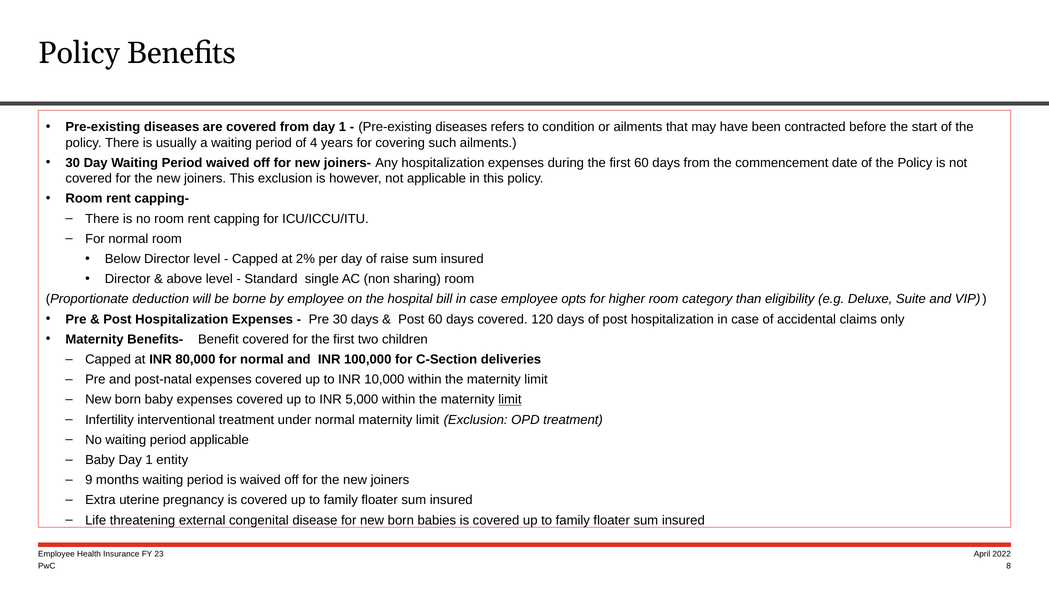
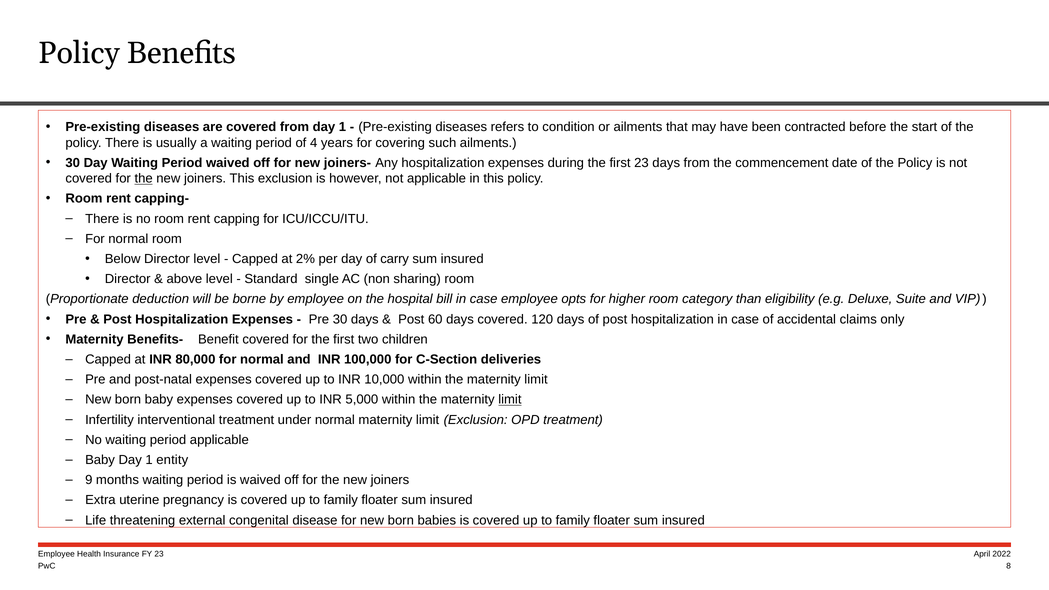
first 60: 60 -> 23
the at (144, 179) underline: none -> present
raise: raise -> carry
